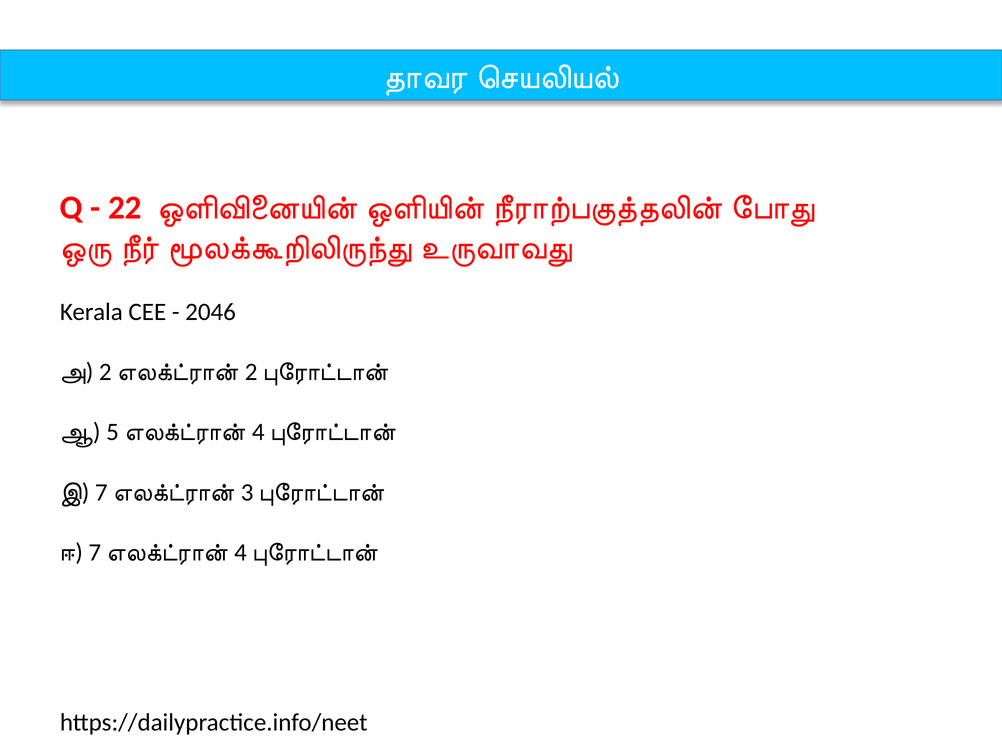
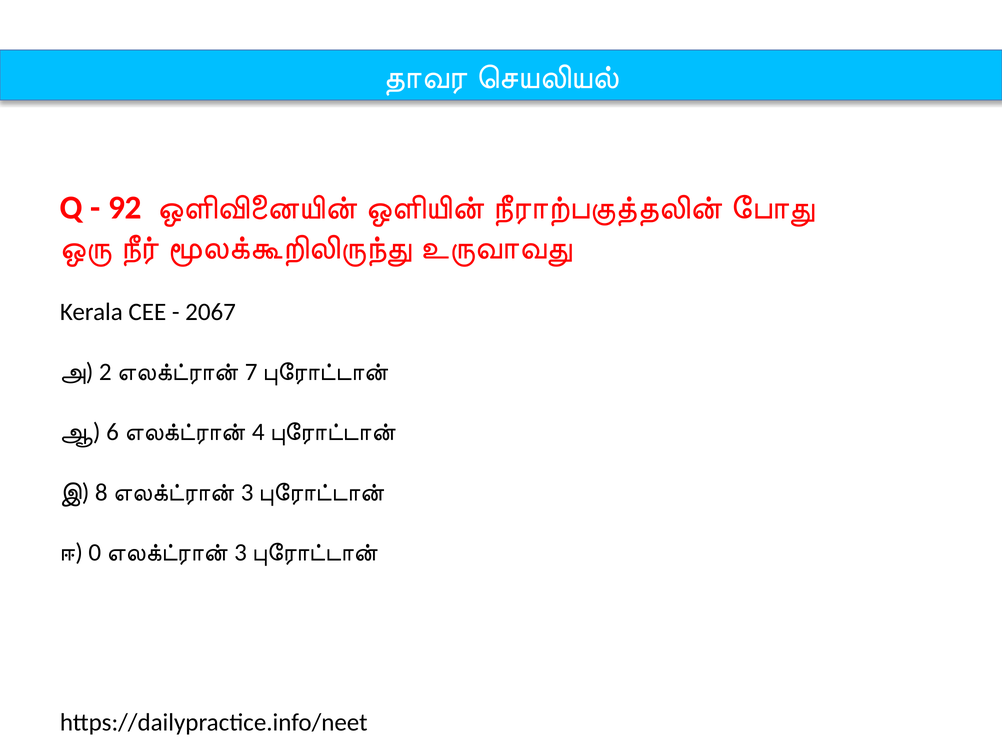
22: 22 -> 92
2046: 2046 -> 2067
2 at (251, 372): 2 -> 7
5: 5 -> 6
7 at (101, 493): 7 -> 8
7 at (95, 553): 7 -> 0
4 at (241, 553): 4 -> 3
